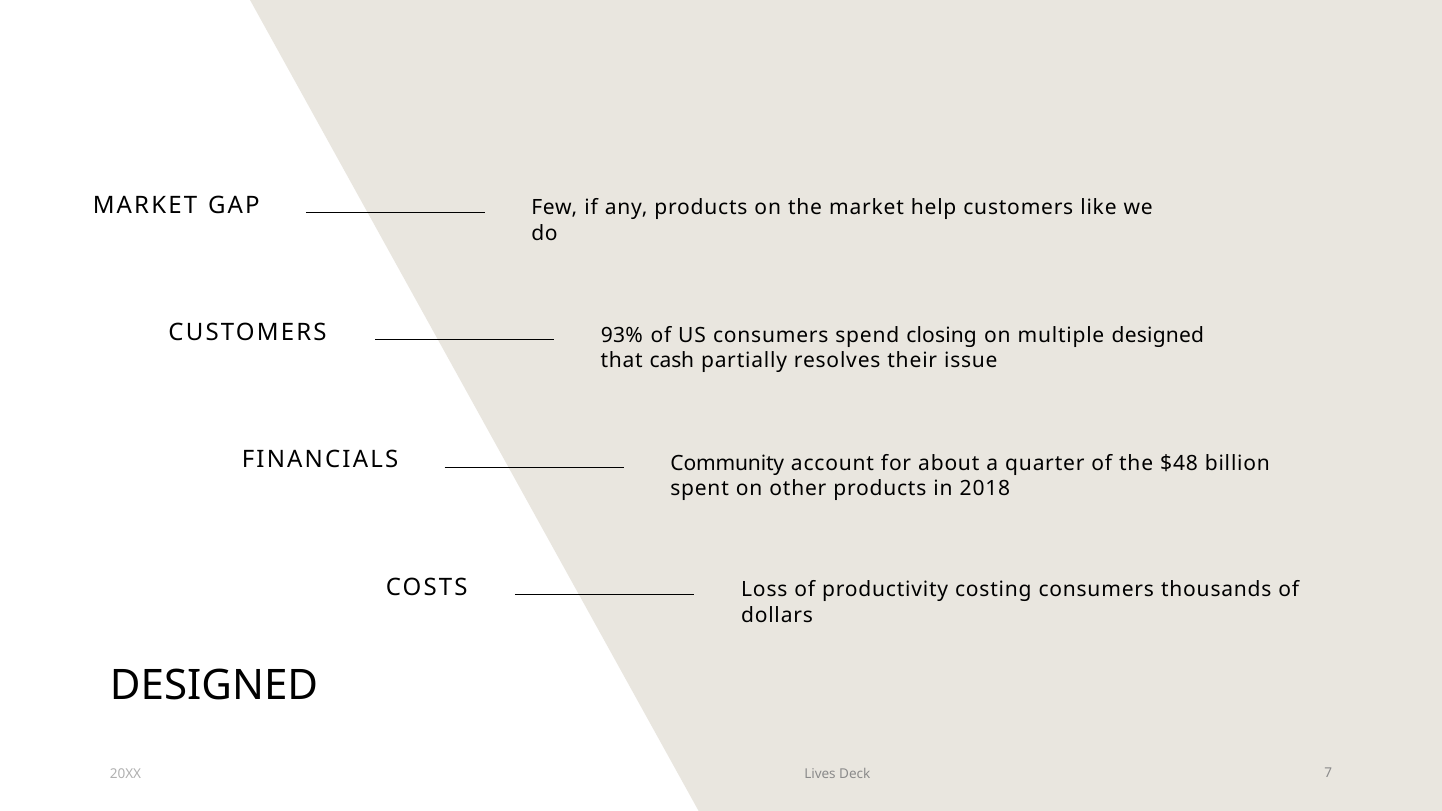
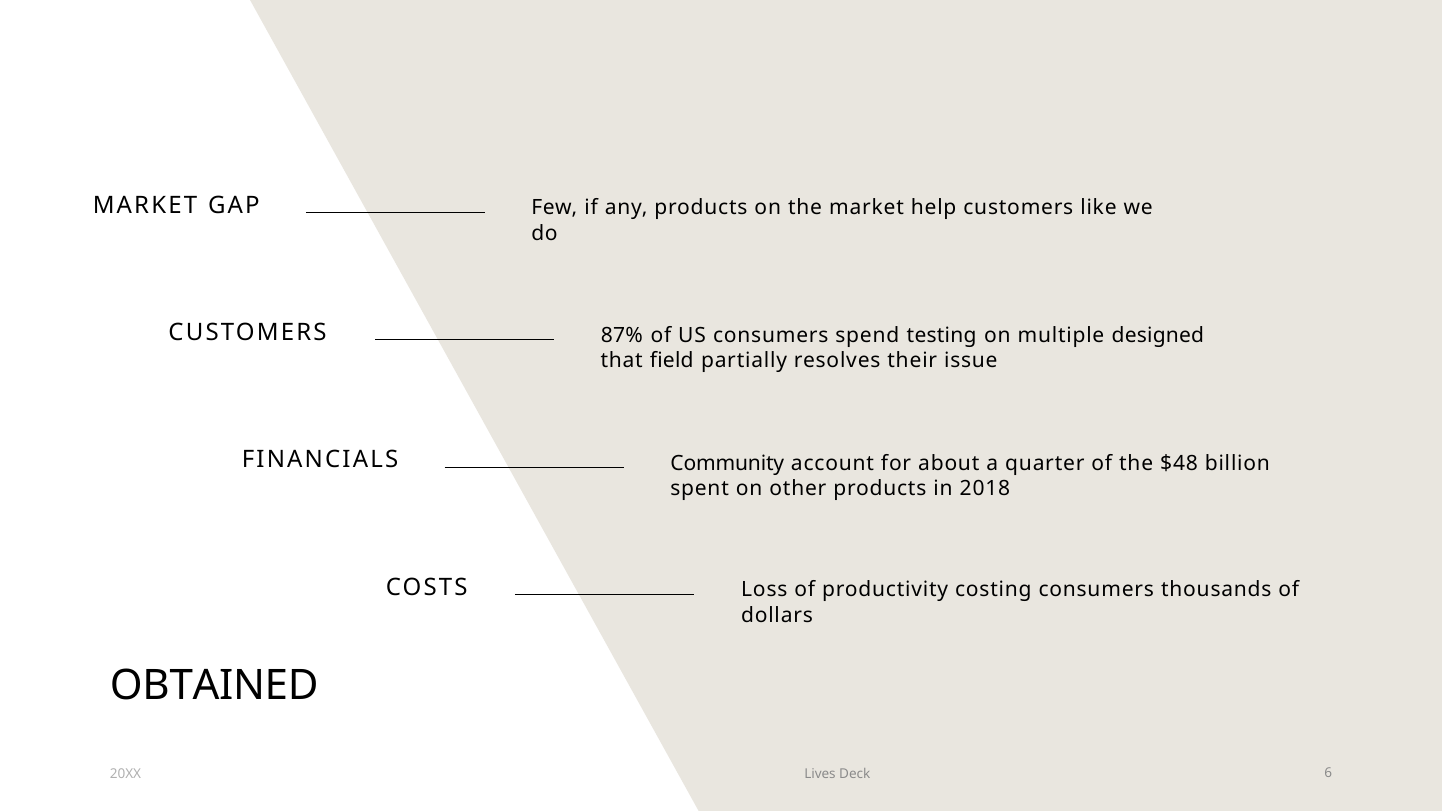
93%: 93% -> 87%
closing: closing -> testing
cash: cash -> field
DESIGNED at (214, 686): DESIGNED -> OBTAINED
7: 7 -> 6
